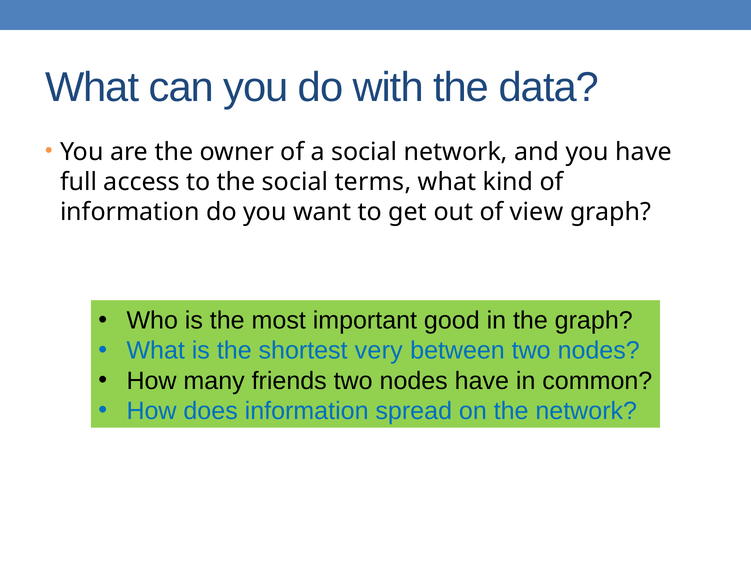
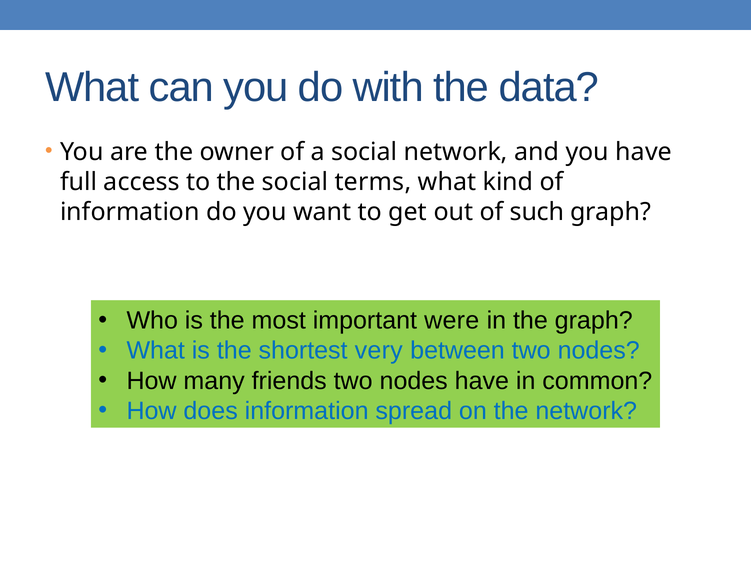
view: view -> such
good: good -> were
